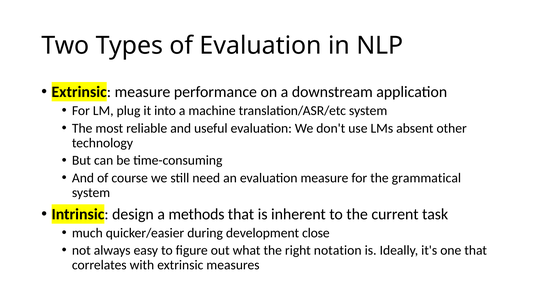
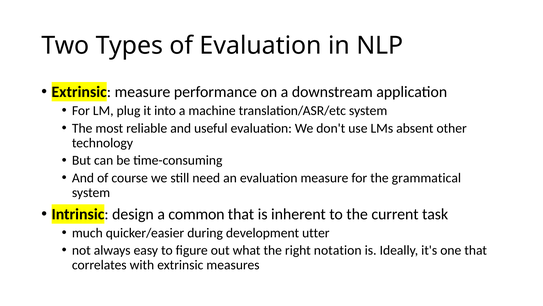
methods: methods -> common
close: close -> utter
